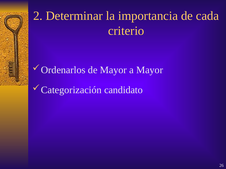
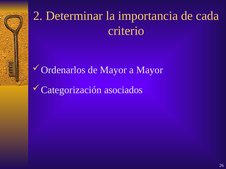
candidato: candidato -> asociados
